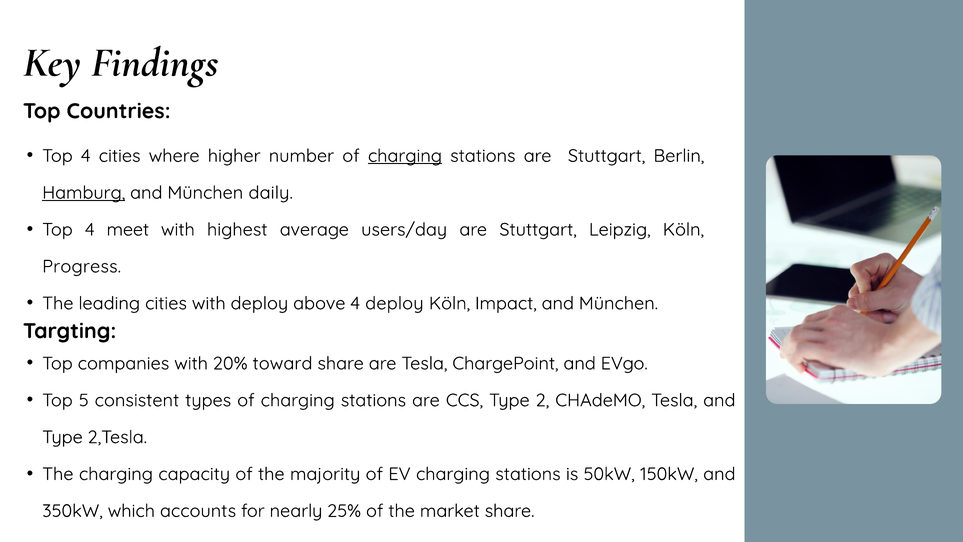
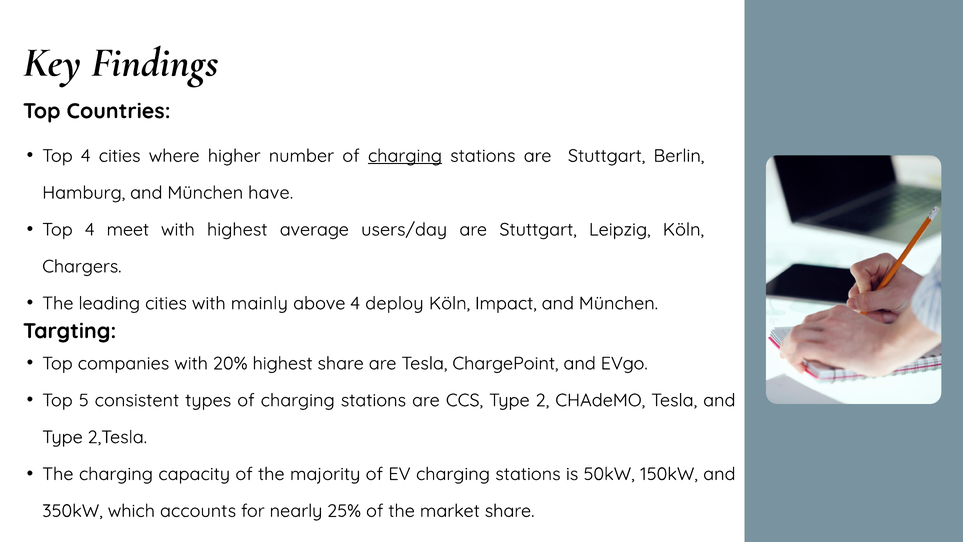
Hamburg underline: present -> none
daily: daily -> have
Progress: Progress -> Chargers
with deploy: deploy -> mainly
20% toward: toward -> highest
